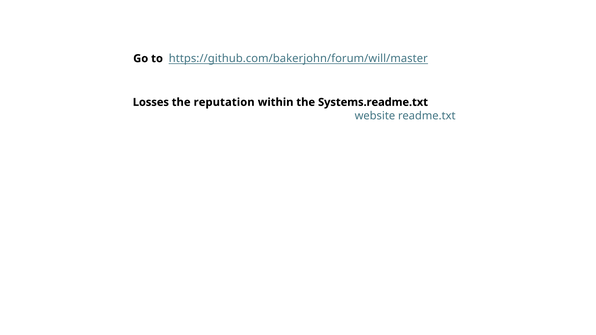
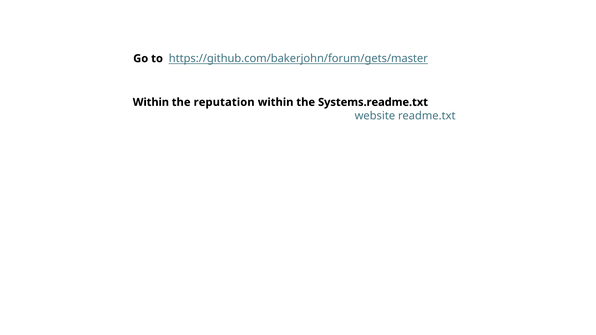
https://github.com/bakerjohn/forum/will/master: https://github.com/bakerjohn/forum/will/master -> https://github.com/bakerjohn/forum/gets/master
Losses at (151, 102): Losses -> Within
